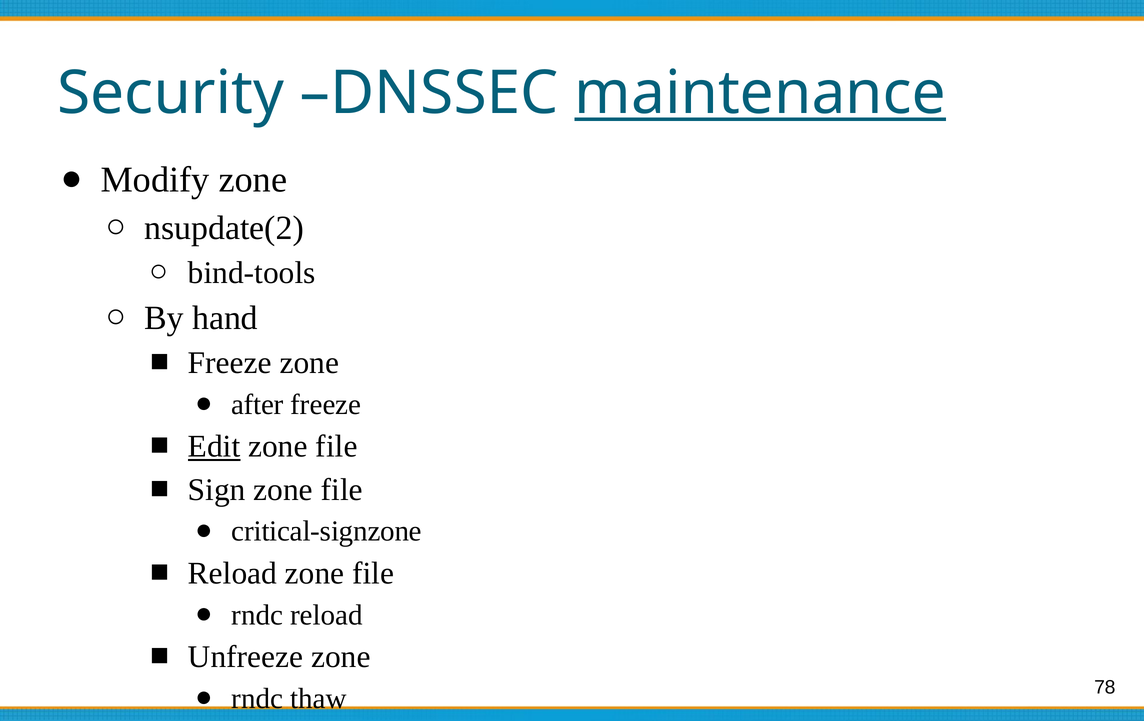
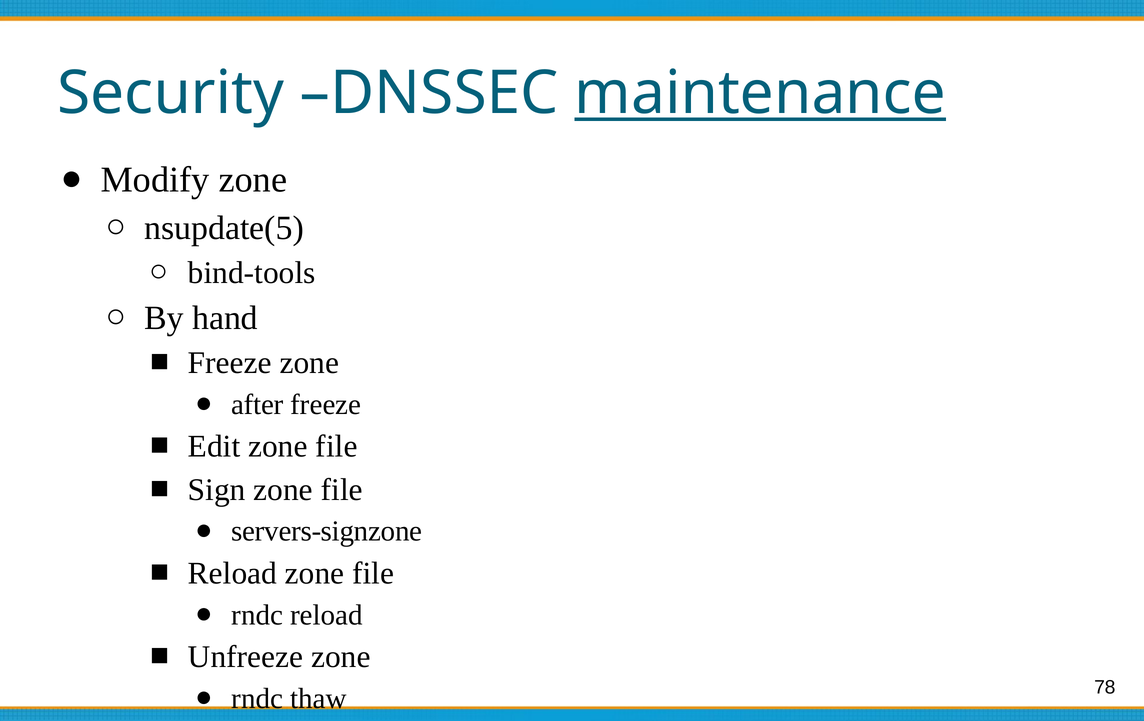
nsupdate(2: nsupdate(2 -> nsupdate(5
Edit underline: present -> none
critical-signzone: critical-signzone -> servers-signzone
